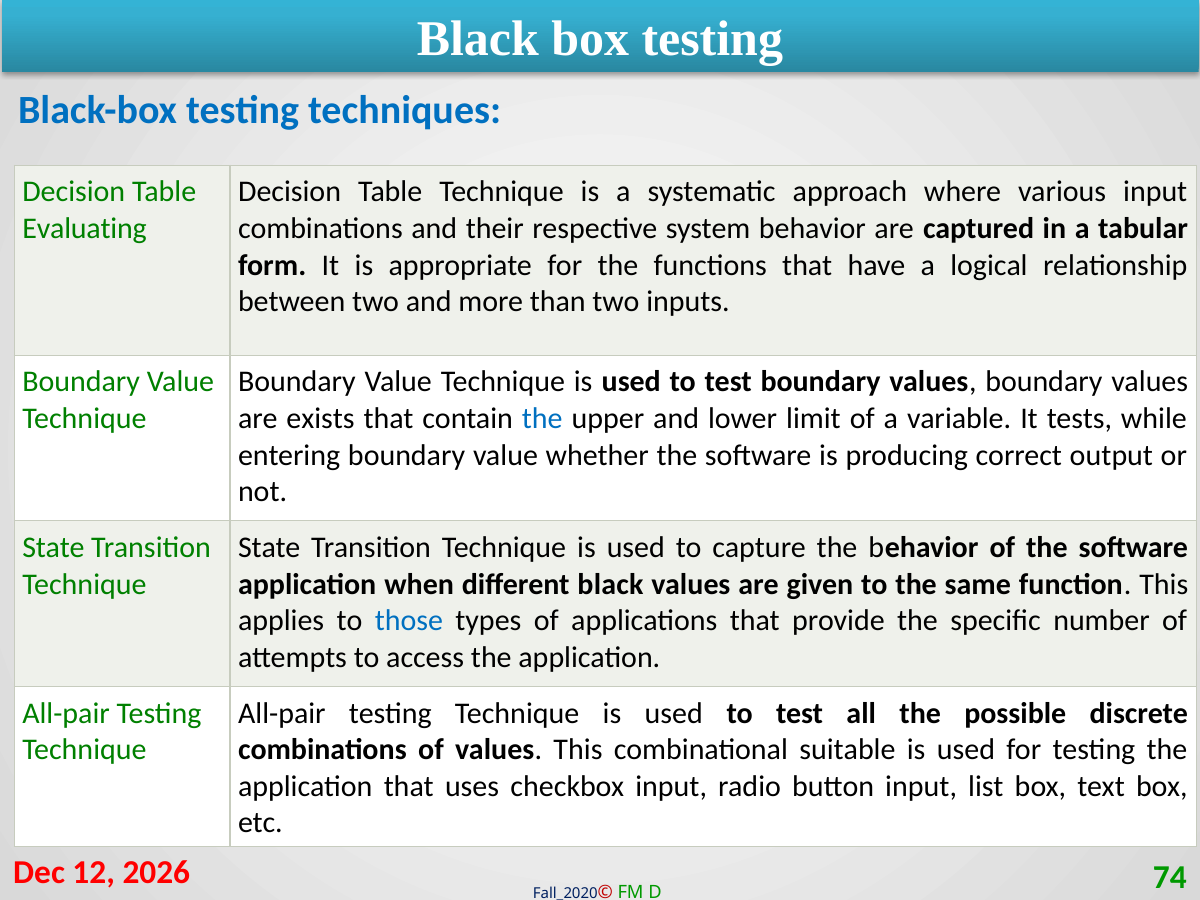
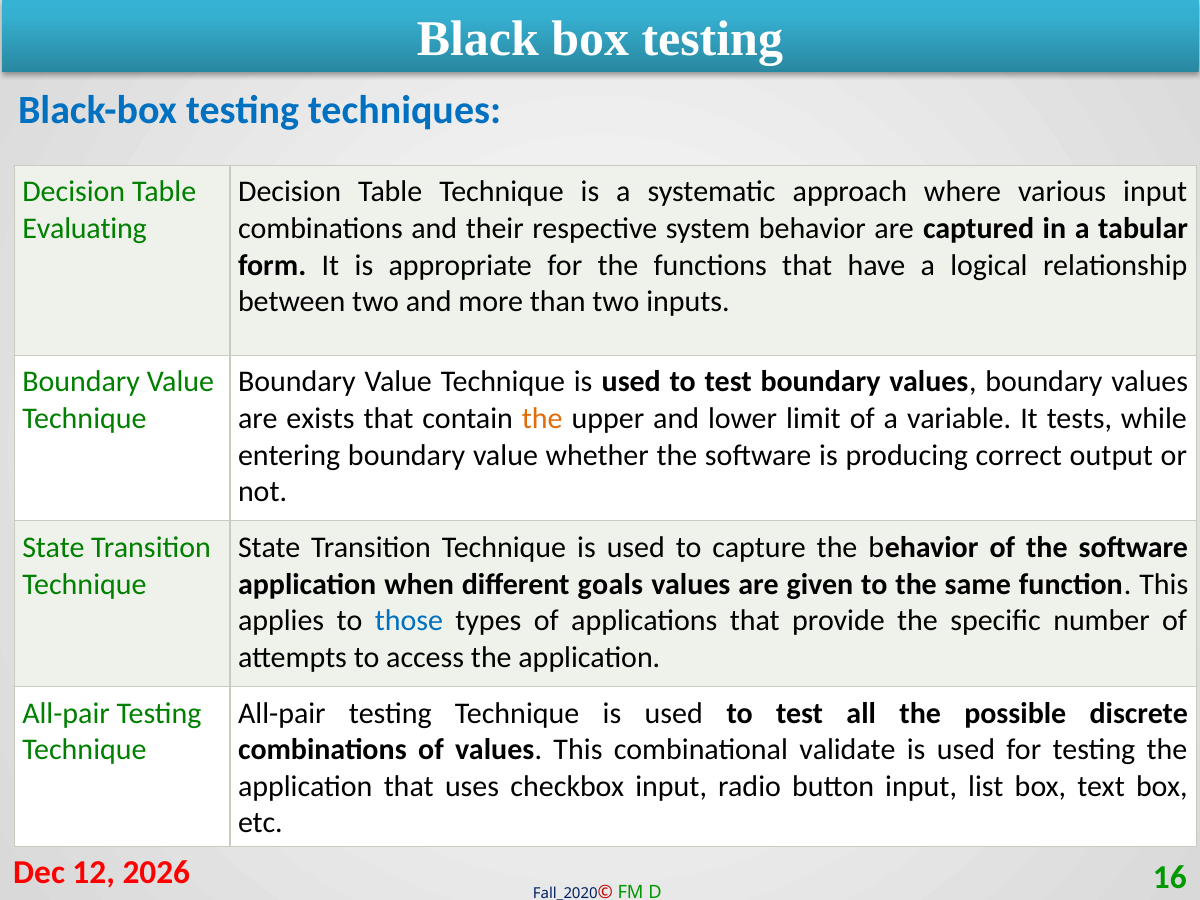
the at (542, 419) colour: blue -> orange
different black: black -> goals
suitable: suitable -> validate
74: 74 -> 16
